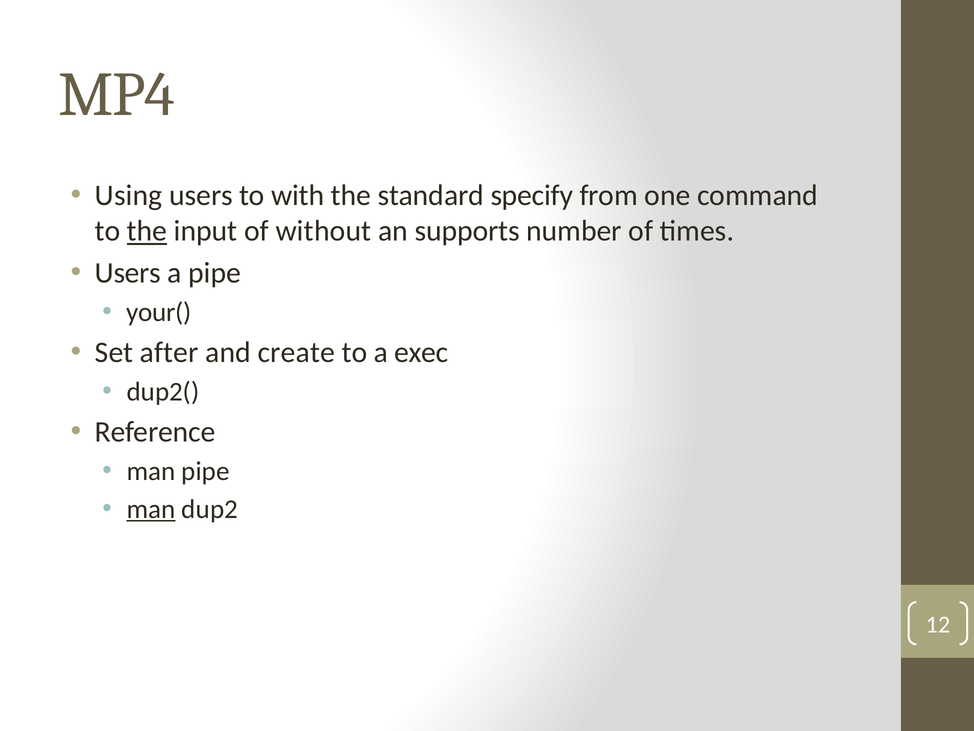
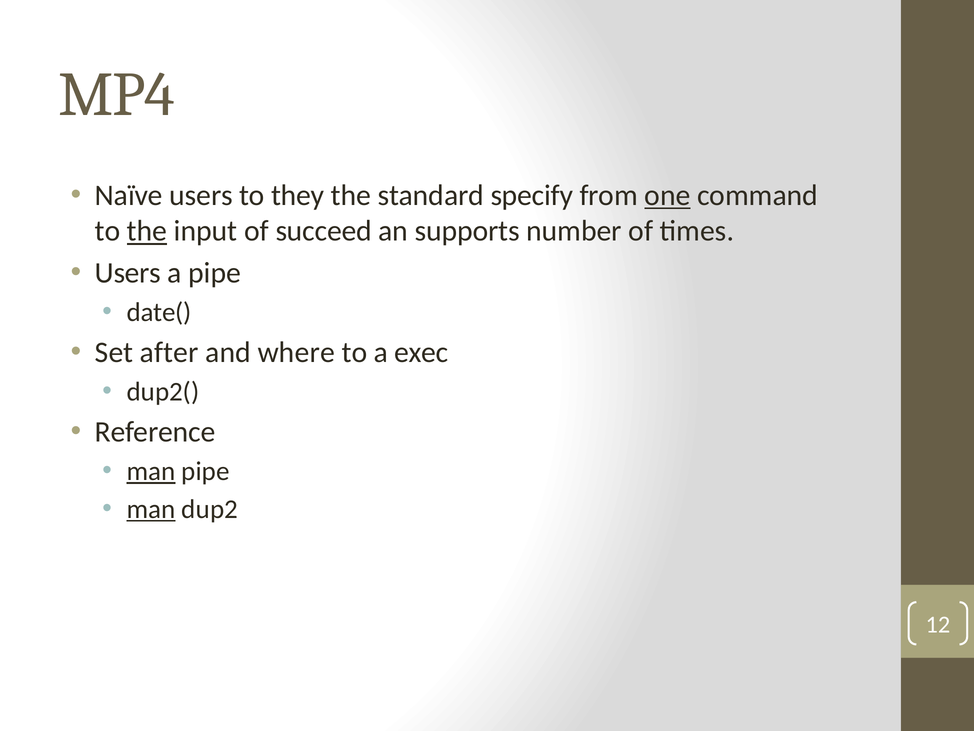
Using: Using -> Naïve
with: with -> they
one underline: none -> present
without: without -> succeed
your(: your( -> date(
create: create -> where
man at (151, 471) underline: none -> present
